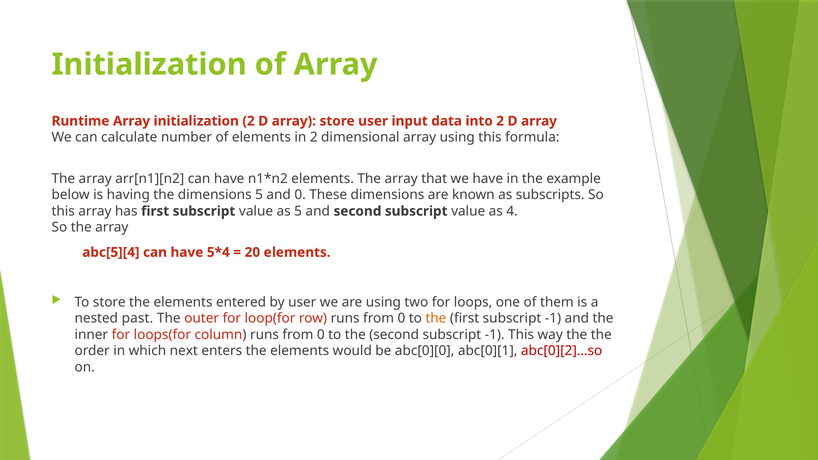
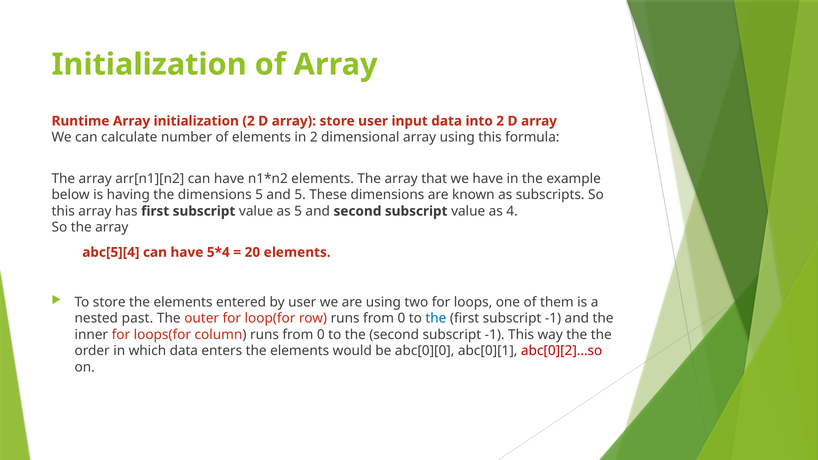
and 0: 0 -> 5
the at (436, 318) colour: orange -> blue
which next: next -> data
